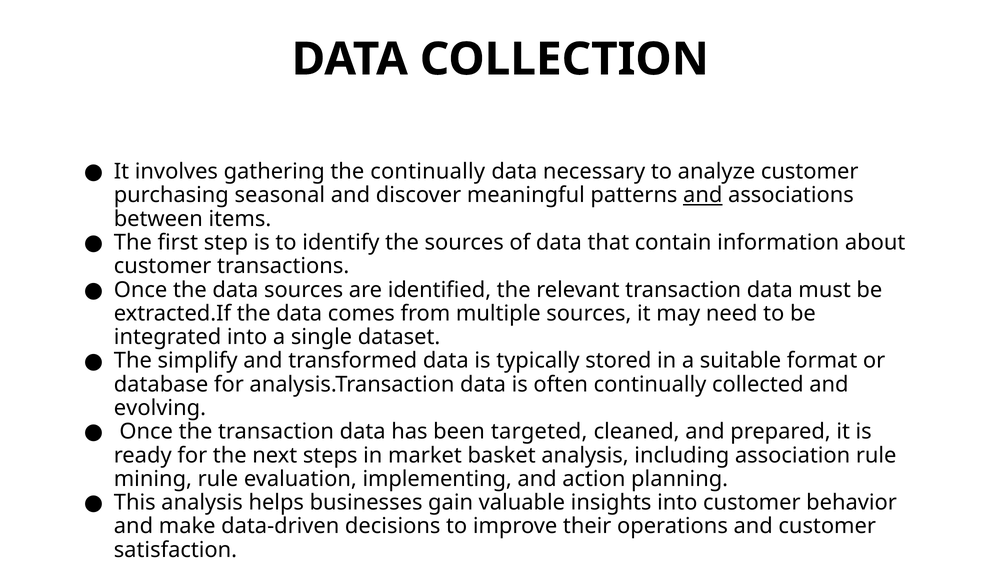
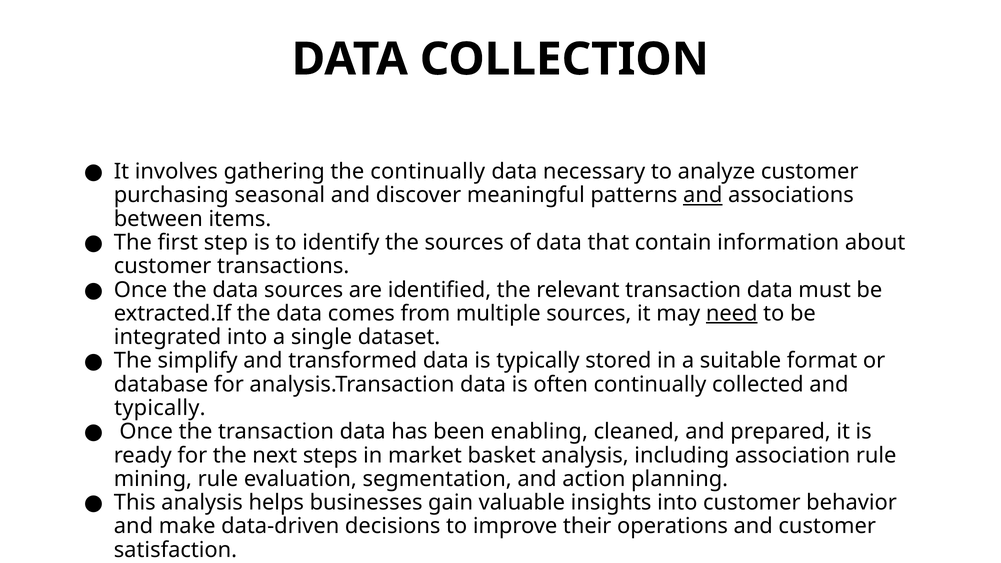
need underline: none -> present
evolving at (160, 408): evolving -> typically
targeted: targeted -> enabling
implementing: implementing -> segmentation
